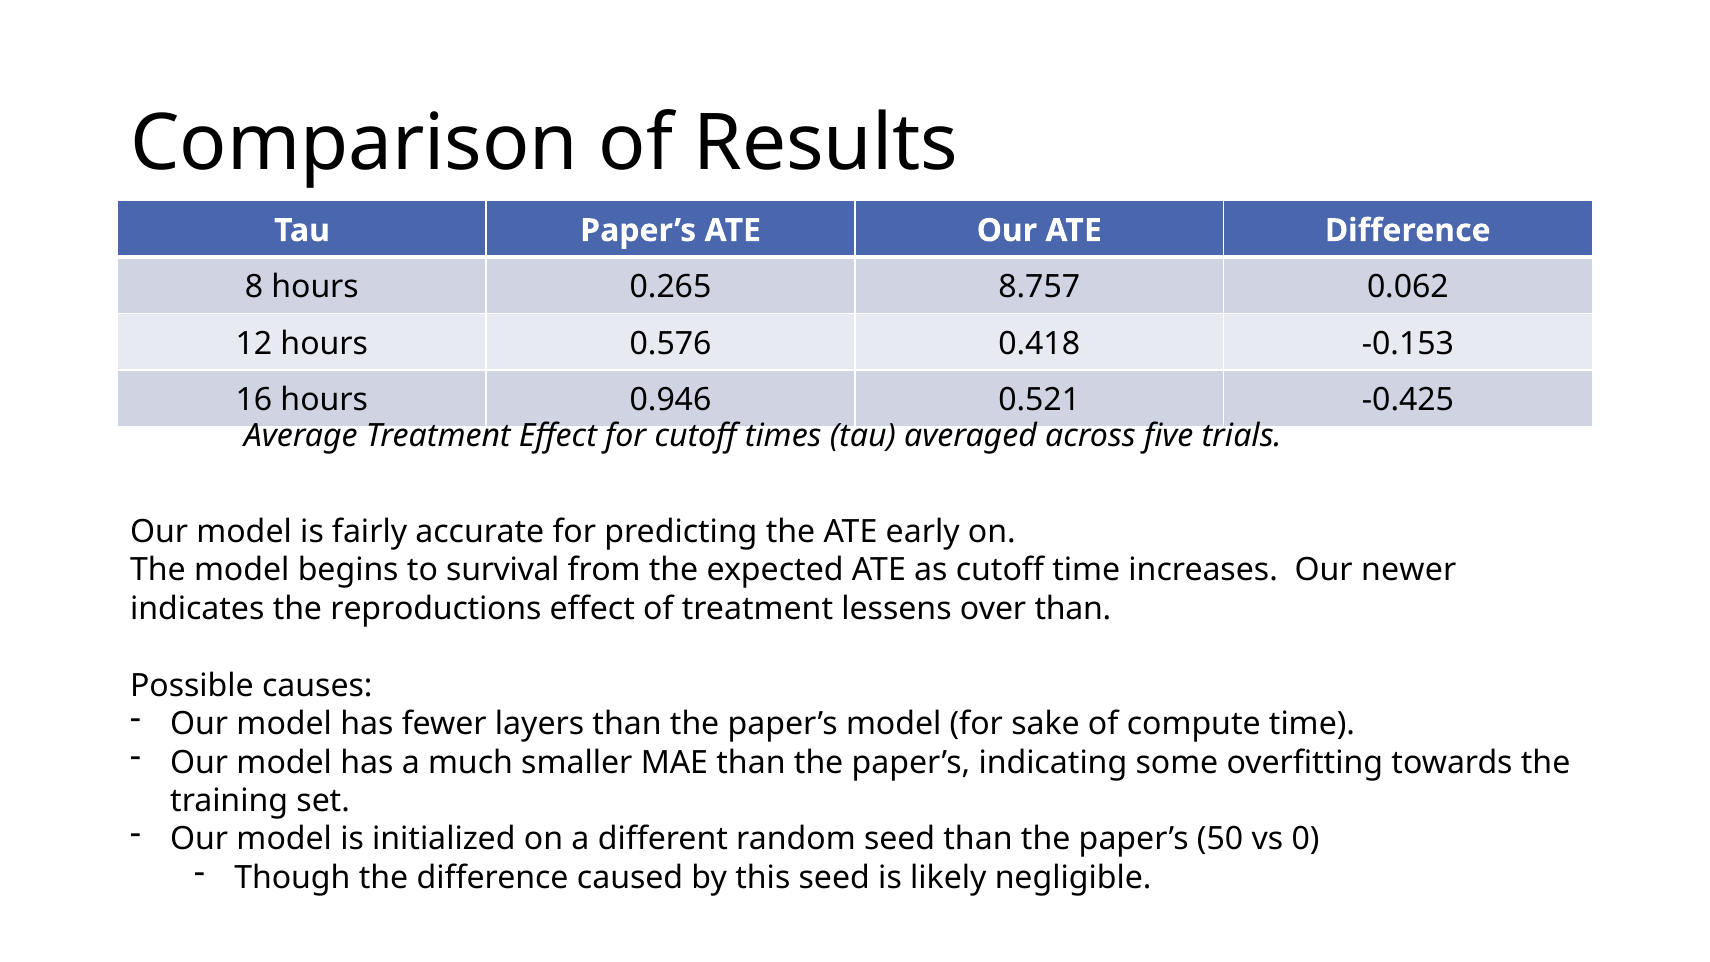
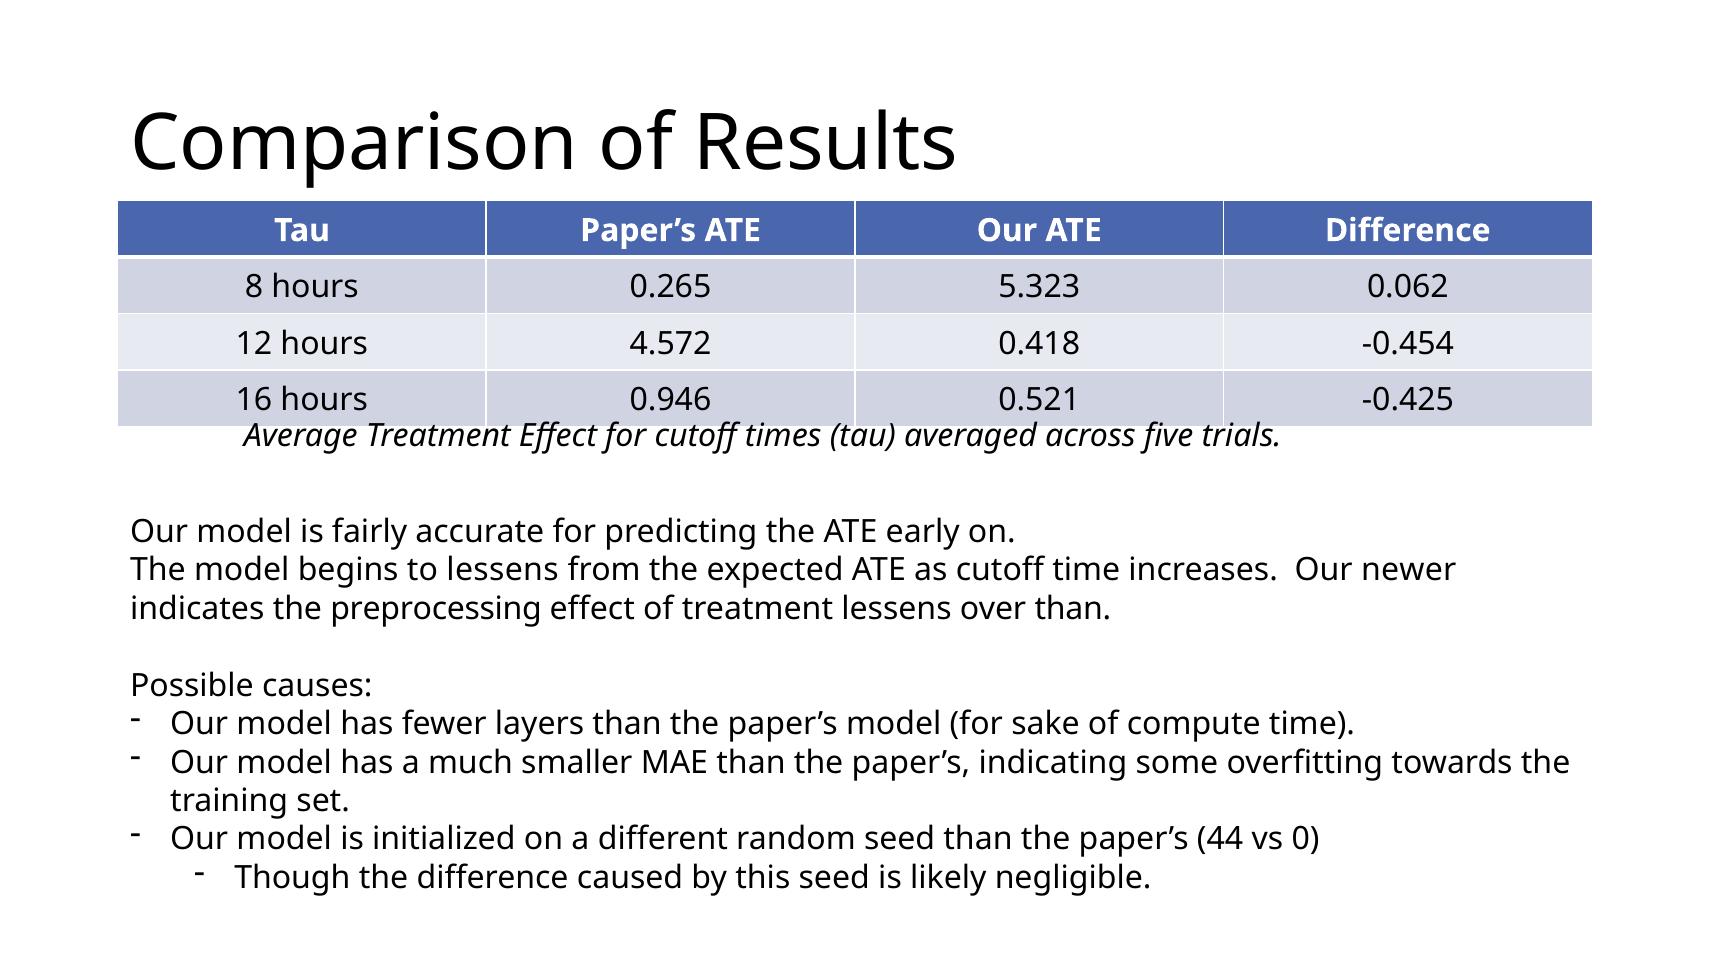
8.757: 8.757 -> 5.323
0.576: 0.576 -> 4.572
-0.153: -0.153 -> -0.454
to survival: survival -> lessens
reproductions: reproductions -> preprocessing
50: 50 -> 44
